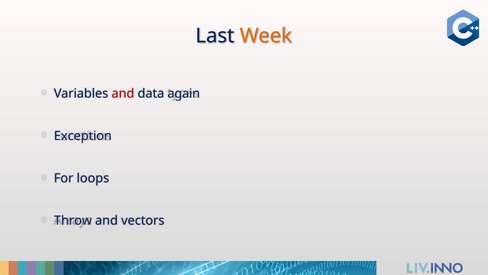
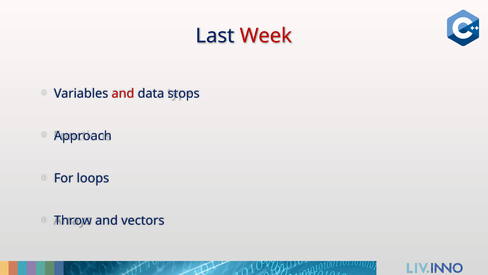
Week colour: orange -> red
again: again -> stops
Exception: Exception -> Approach
